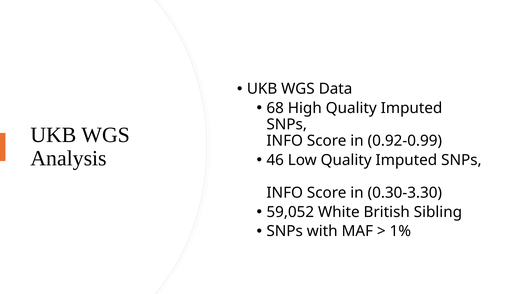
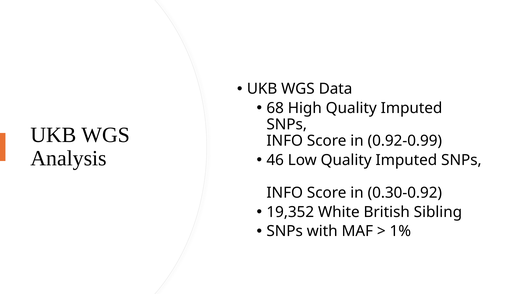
0.30-3.30: 0.30-3.30 -> 0.30-0.92
59,052: 59,052 -> 19,352
